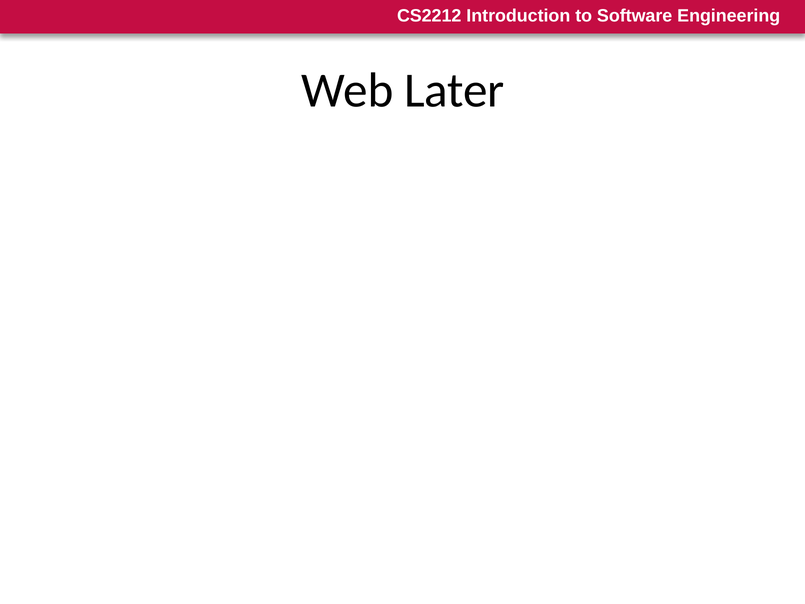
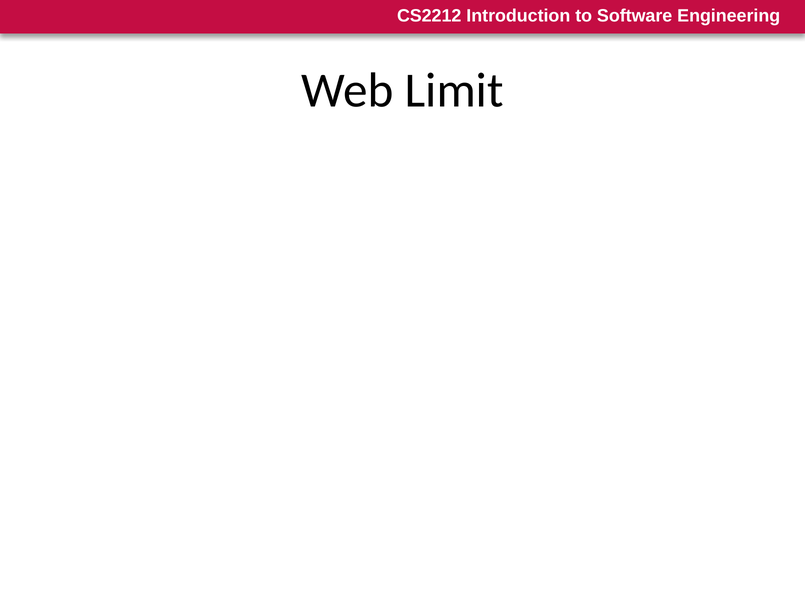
Later: Later -> Limit
